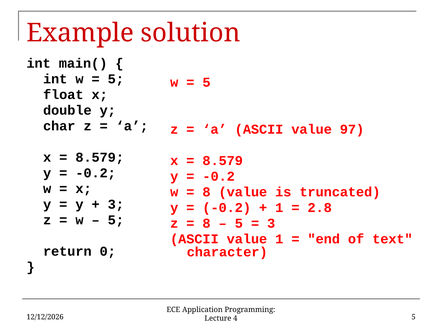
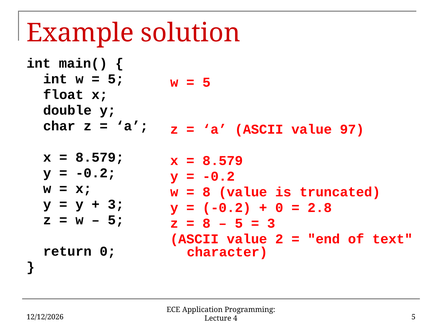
1 at (279, 207): 1 -> 0
value 1: 1 -> 2
